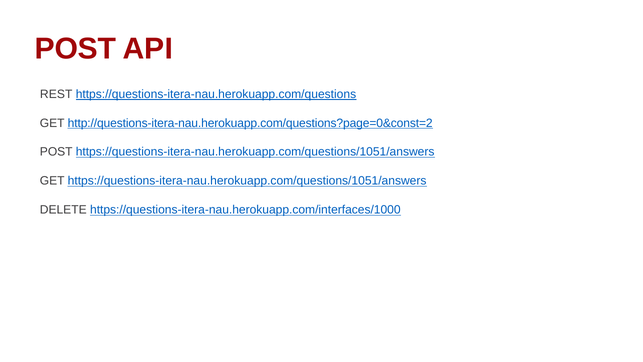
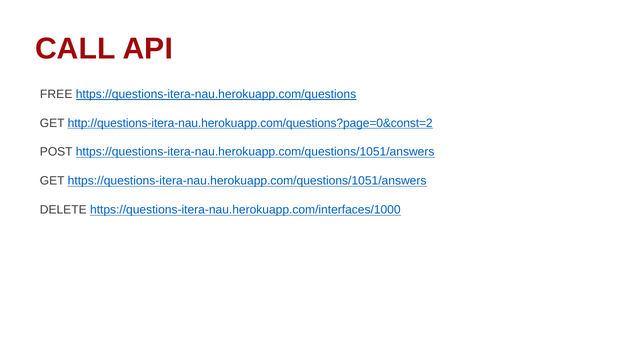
POST at (75, 49): POST -> CALL
REST: REST -> FREE
